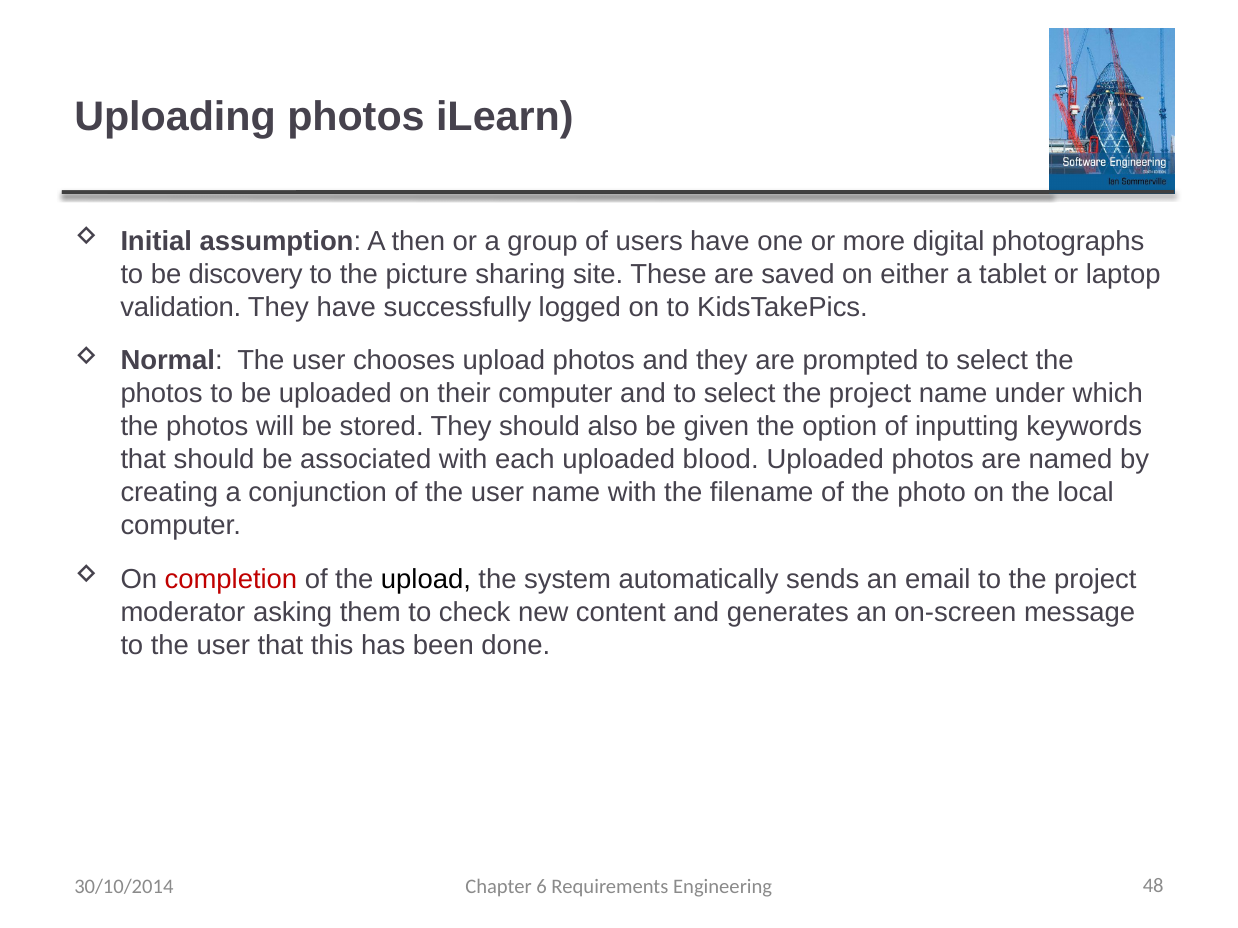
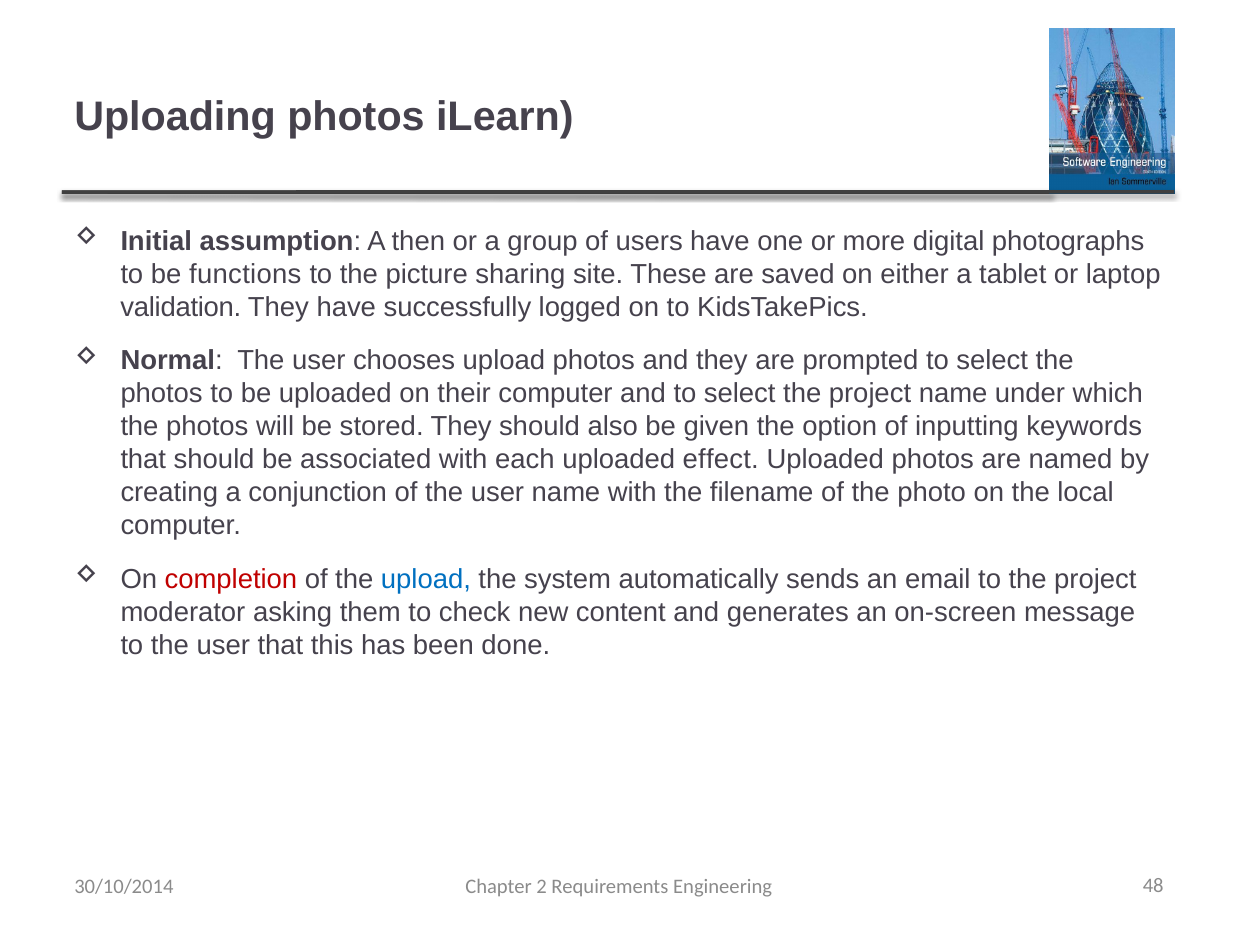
discovery: discovery -> functions
blood: blood -> effect
upload at (426, 579) colour: black -> blue
6: 6 -> 2
